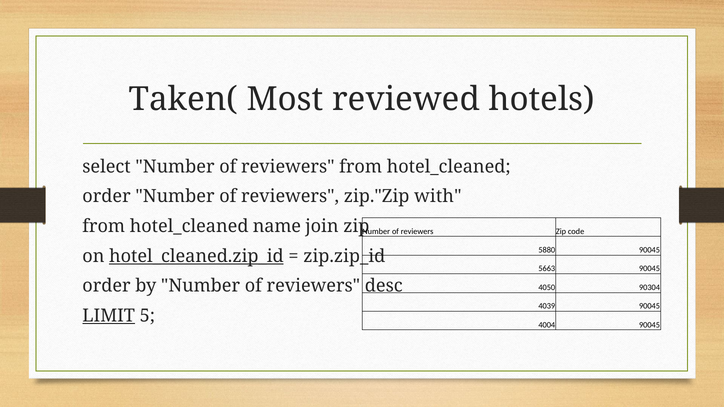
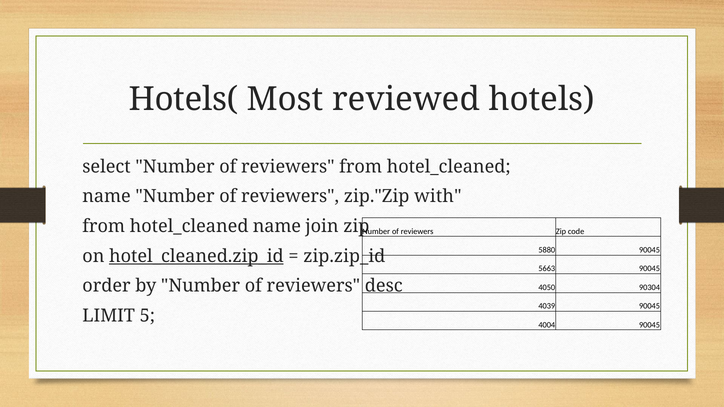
Taken(: Taken( -> Hotels(
order at (107, 197): order -> name
LIMIT underline: present -> none
